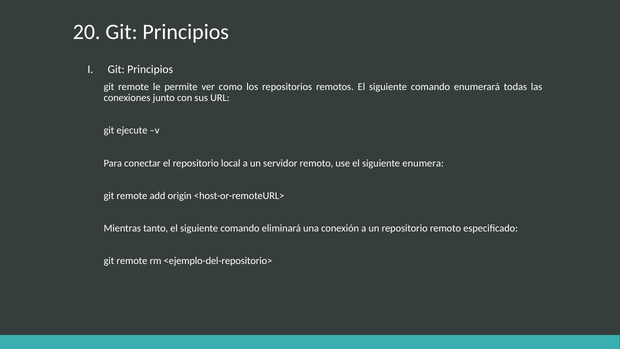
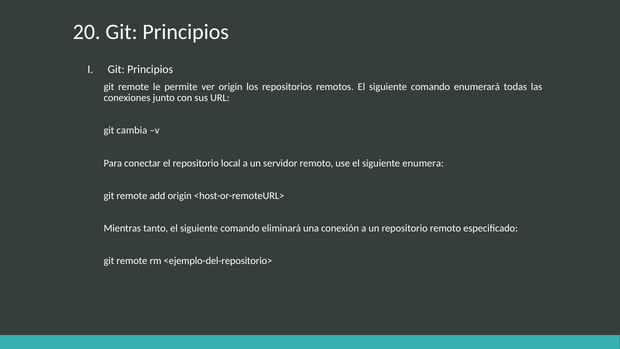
ver como: como -> origin
ejecute: ejecute -> cambia
